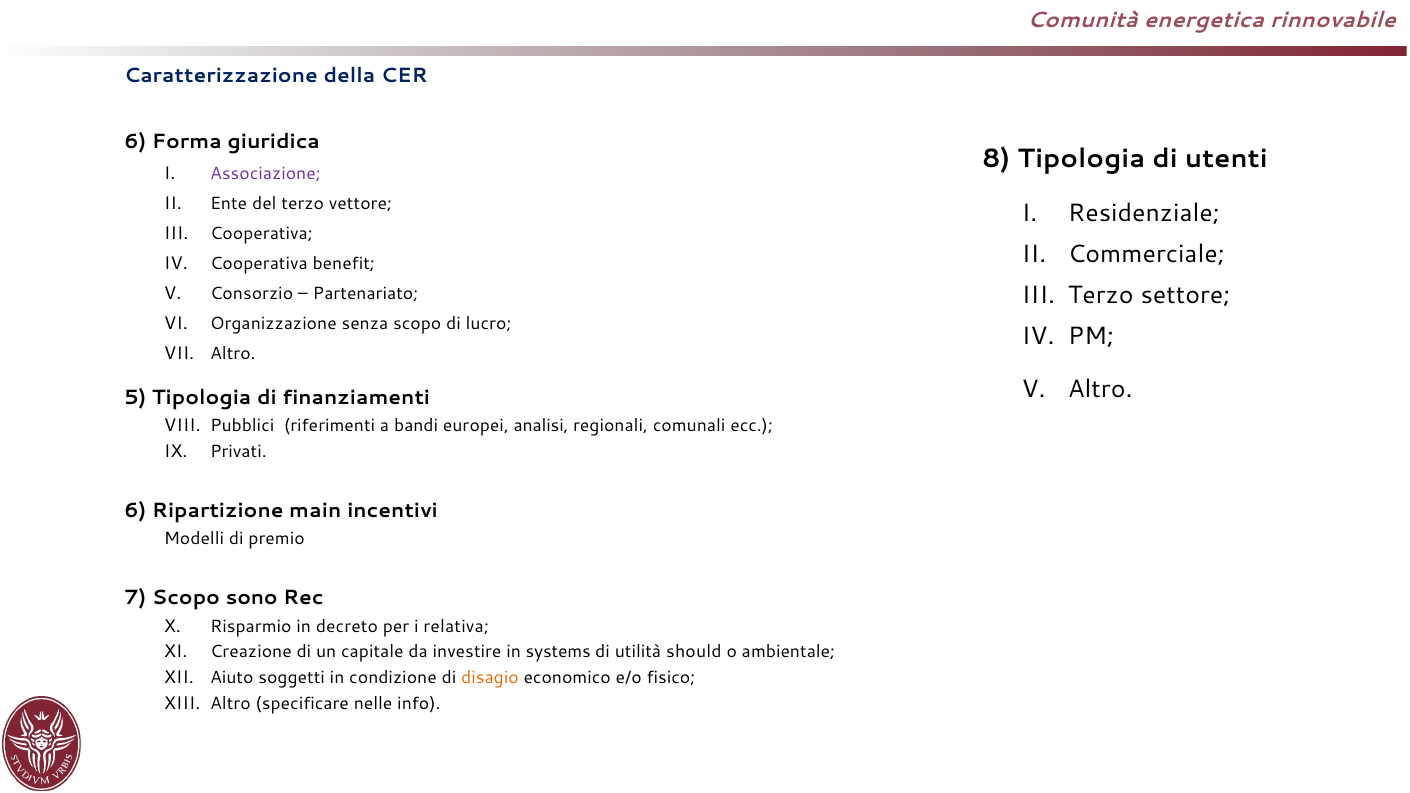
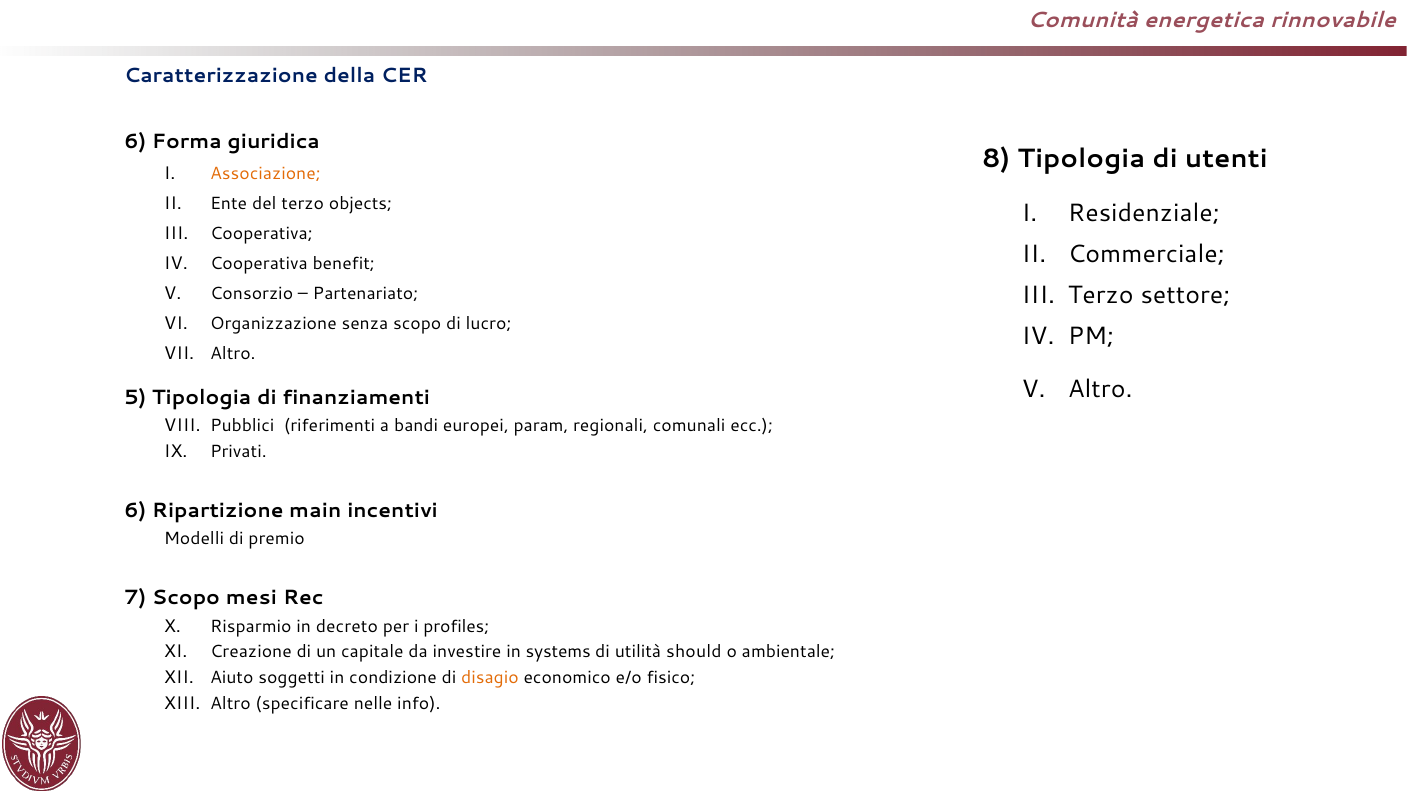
Associazione colour: purple -> orange
vettore: vettore -> objects
analisi: analisi -> param
sono: sono -> mesi
relativa: relativa -> profiles
